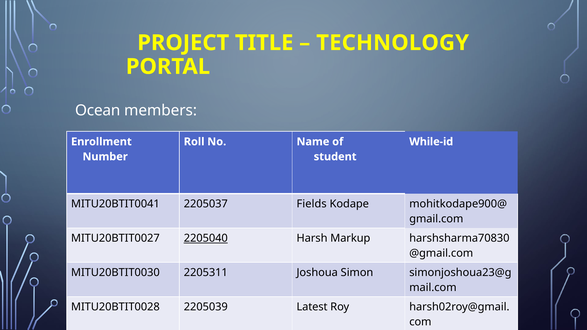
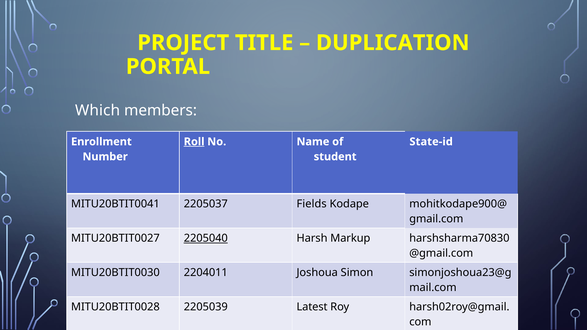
TECHNOLOGY: TECHNOLOGY -> DUPLICATION
Ocean: Ocean -> Which
Roll underline: none -> present
While-id: While-id -> State-id
2205311: 2205311 -> 2204011
